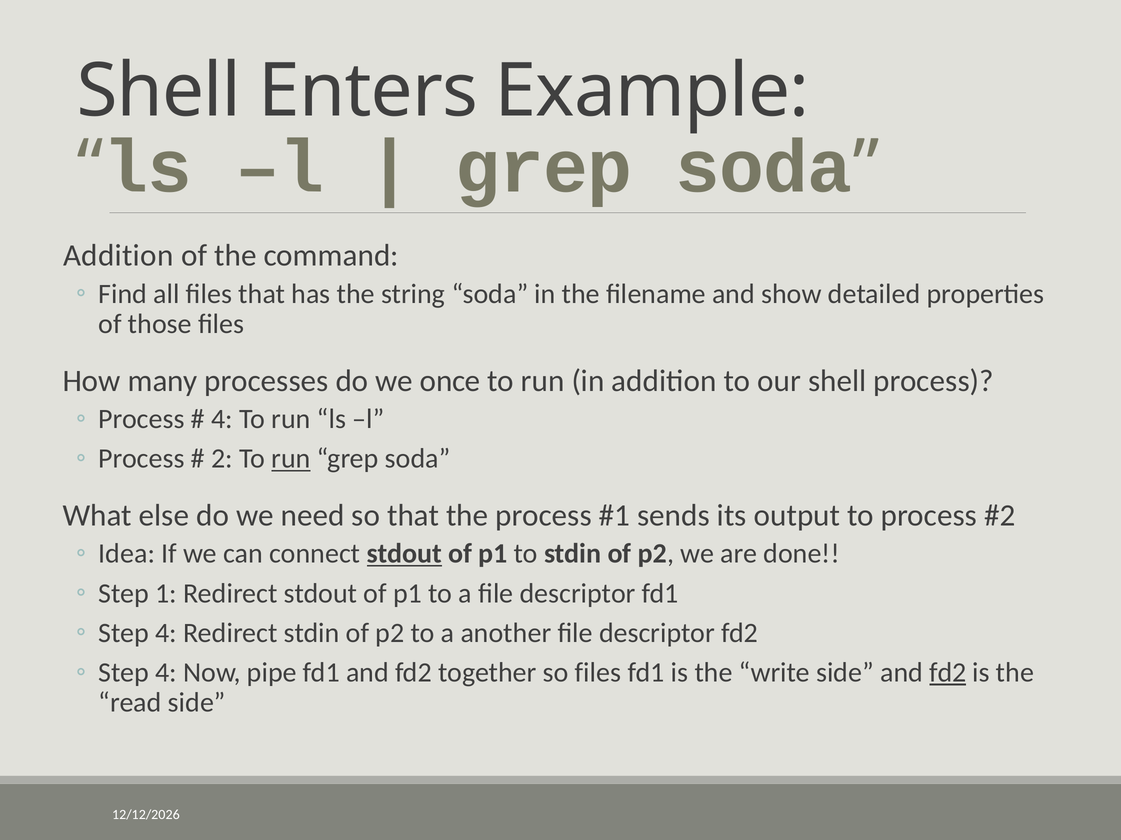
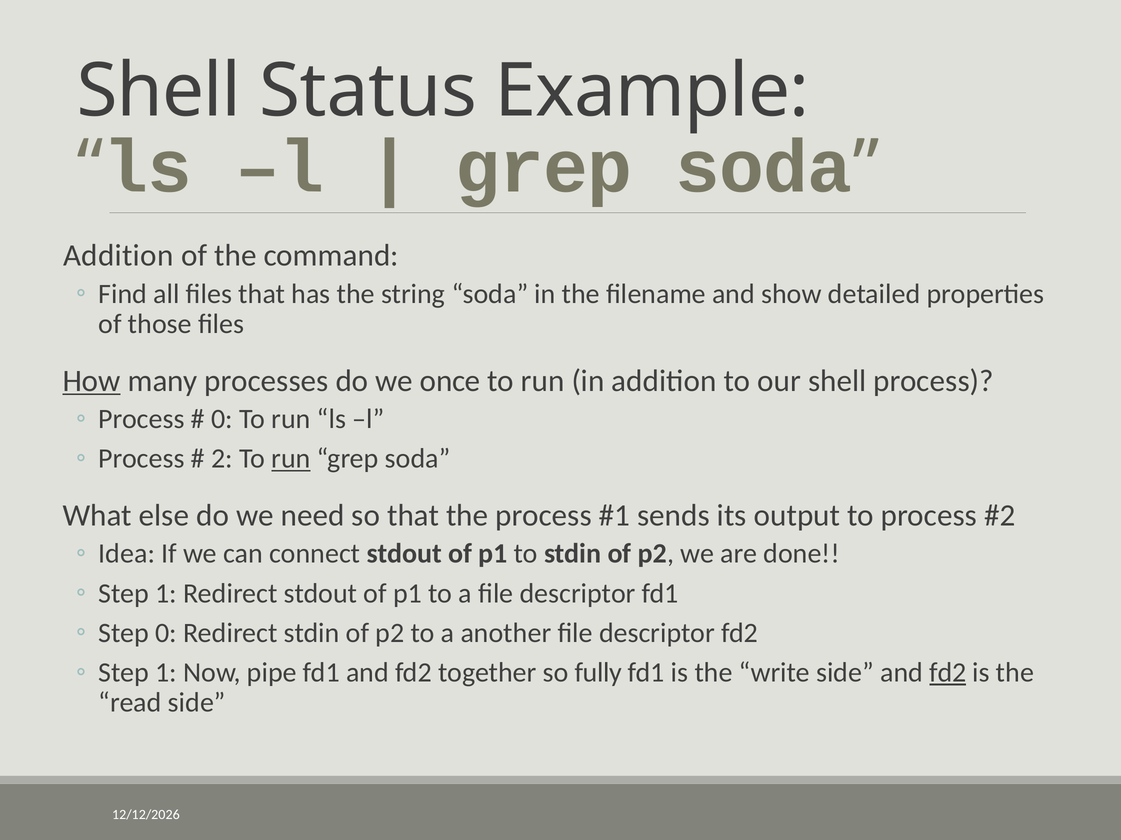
Enters: Enters -> Status
How underline: none -> present
4 at (222, 419): 4 -> 0
stdout at (404, 554) underline: present -> none
4 at (166, 633): 4 -> 0
4 at (166, 673): 4 -> 1
so files: files -> fully
